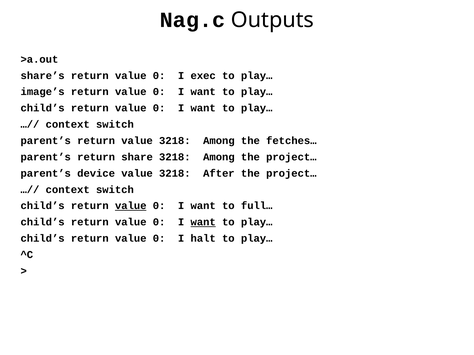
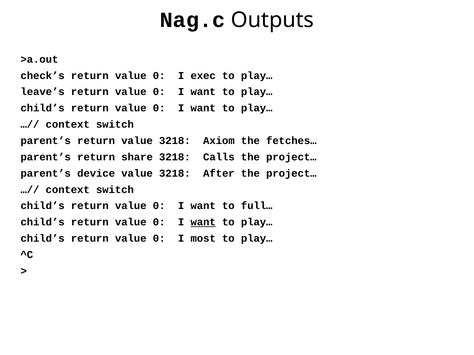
share’s: share’s -> check’s
image’s: image’s -> leave’s
value 3218 Among: Among -> Axiom
Among at (219, 157): Among -> Calls
value at (131, 206) underline: present -> none
halt: halt -> most
